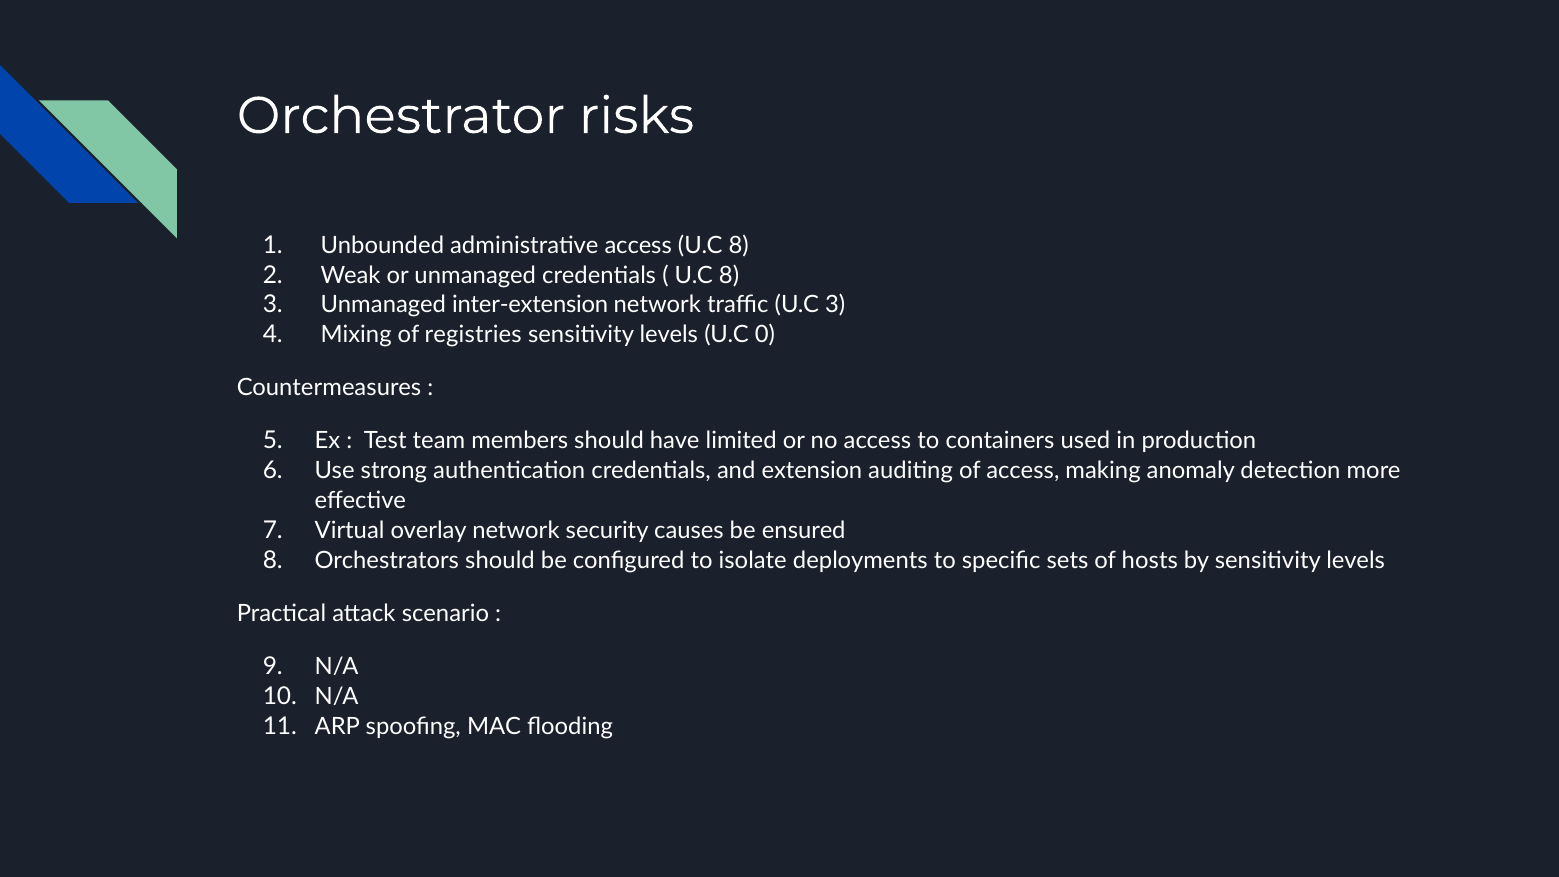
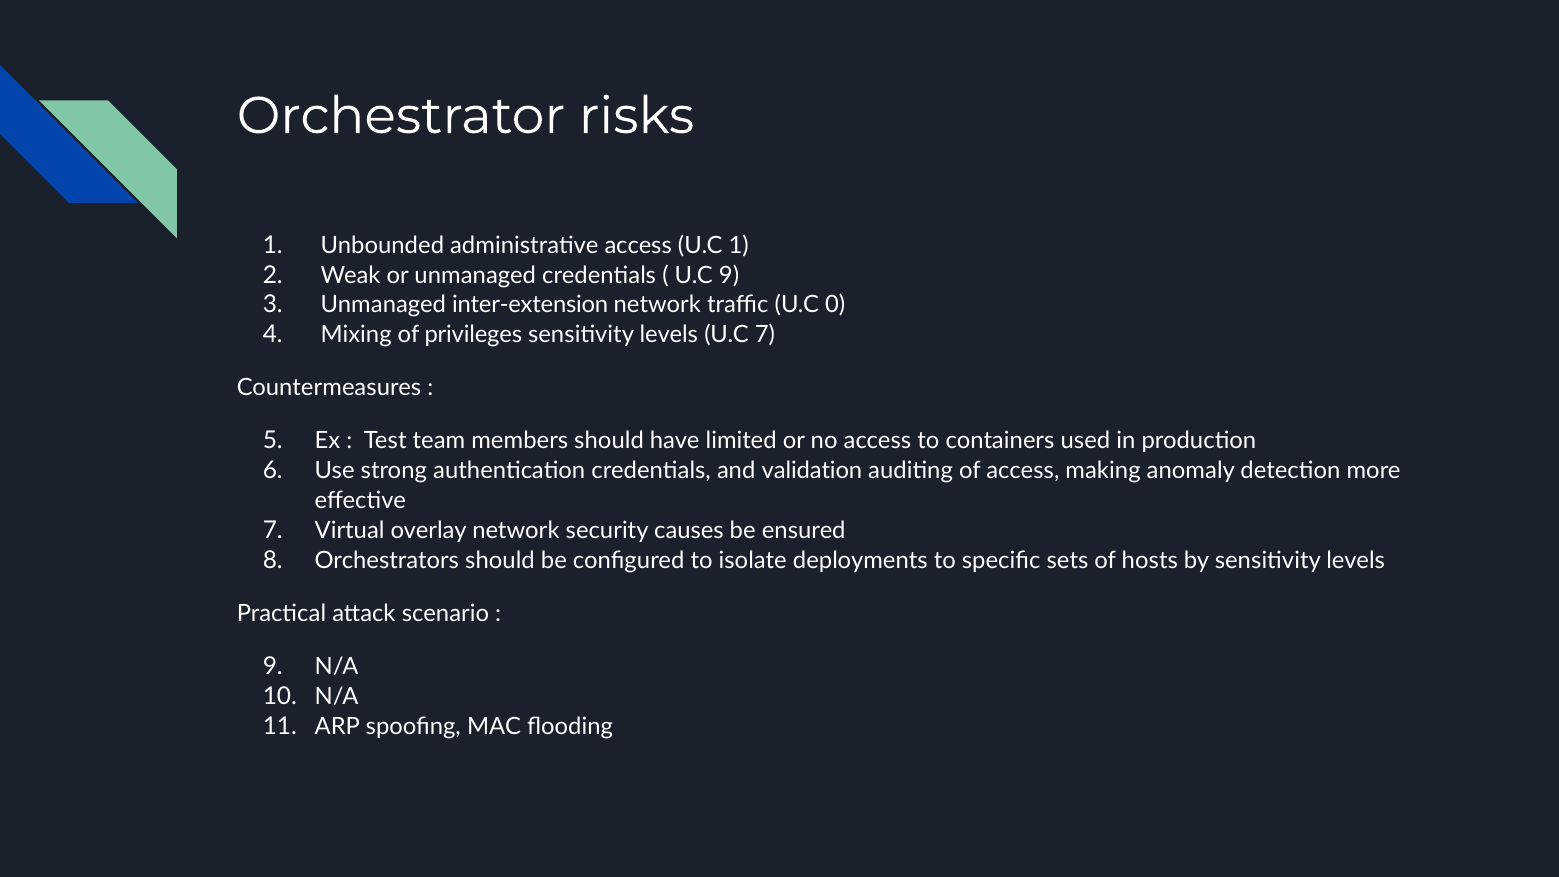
access U.C 8: 8 -> 1
8 at (729, 275): 8 -> 9
U.C 3: 3 -> 0
registries: registries -> privileges
U.C 0: 0 -> 7
extension: extension -> validation
